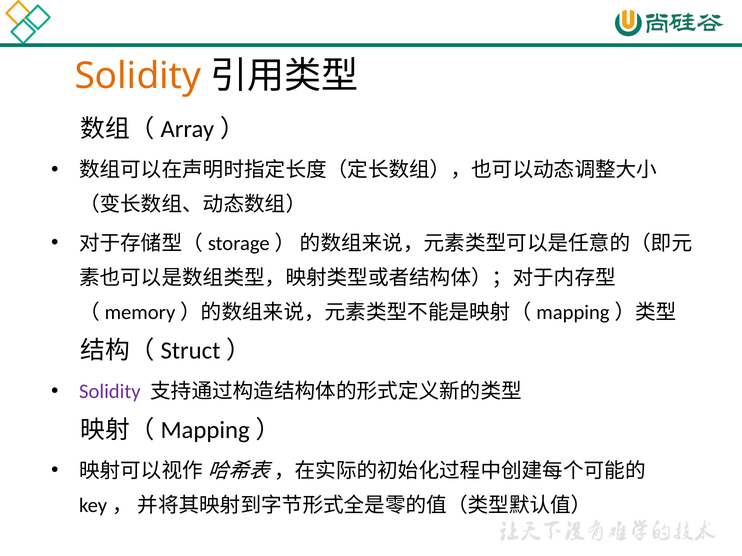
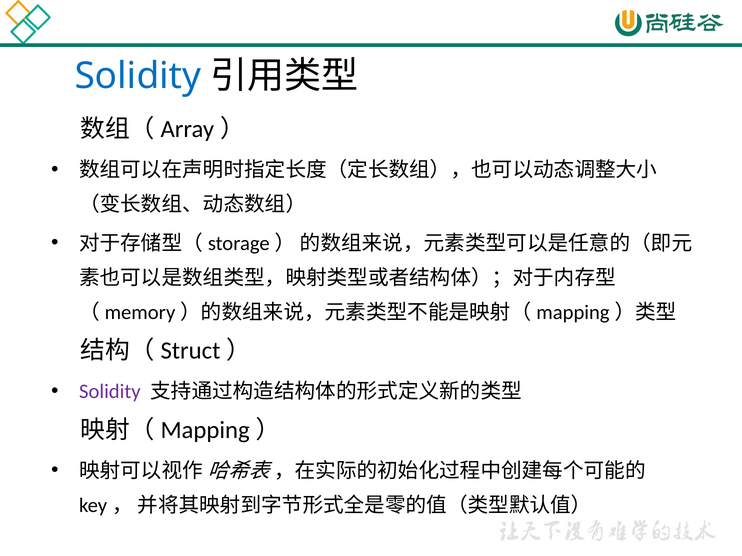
Solidity at (138, 76) colour: orange -> blue
